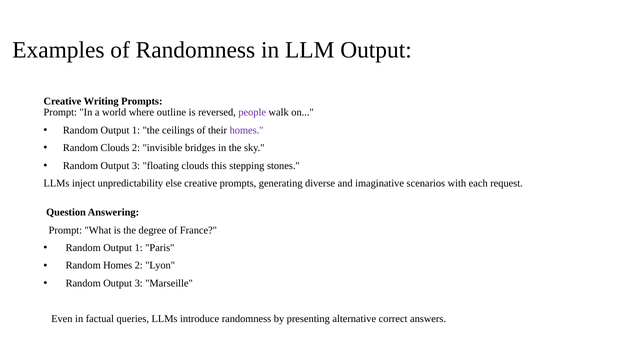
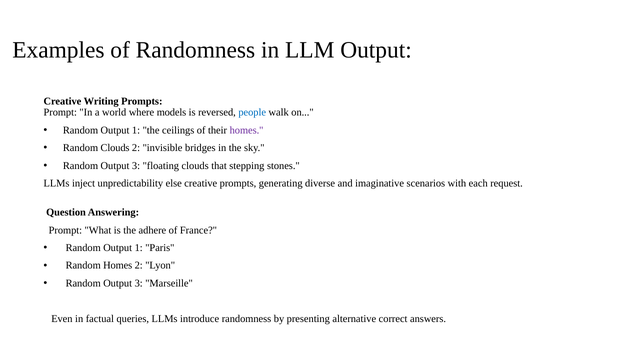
outline: outline -> models
people colour: purple -> blue
this: this -> that
degree: degree -> adhere
